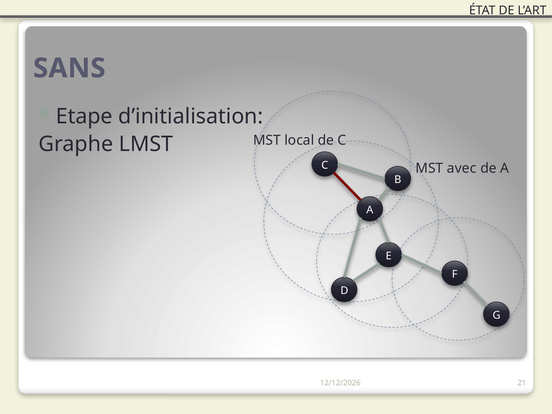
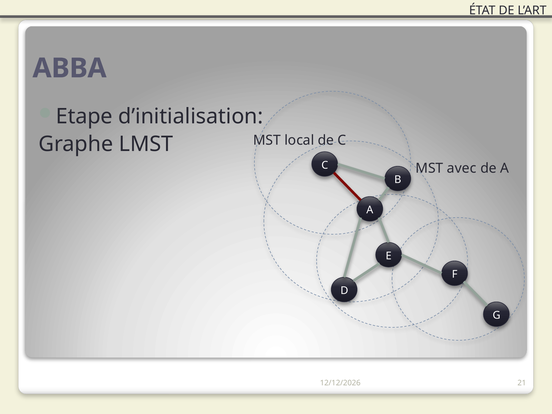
SANS: SANS -> ABBA
